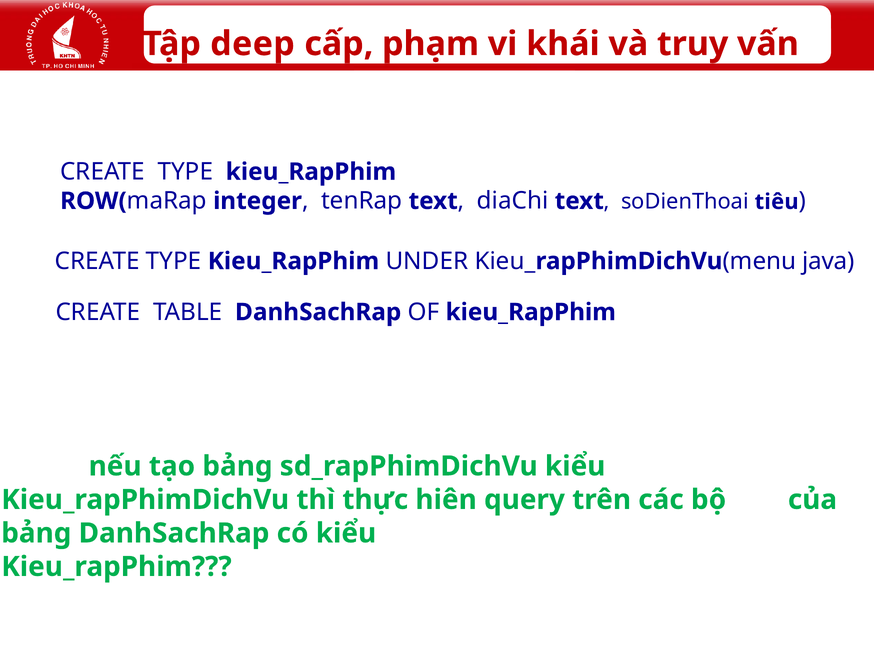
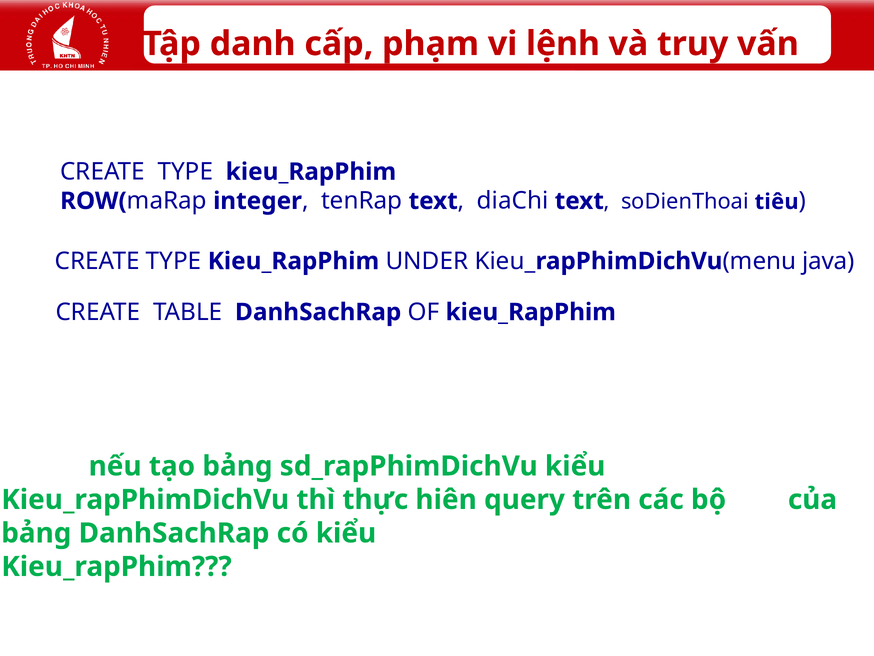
deep: deep -> danh
khái: khái -> lệnh
